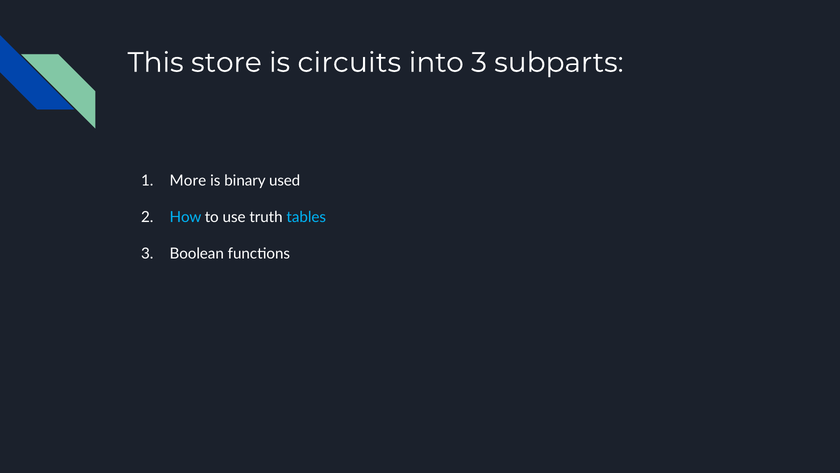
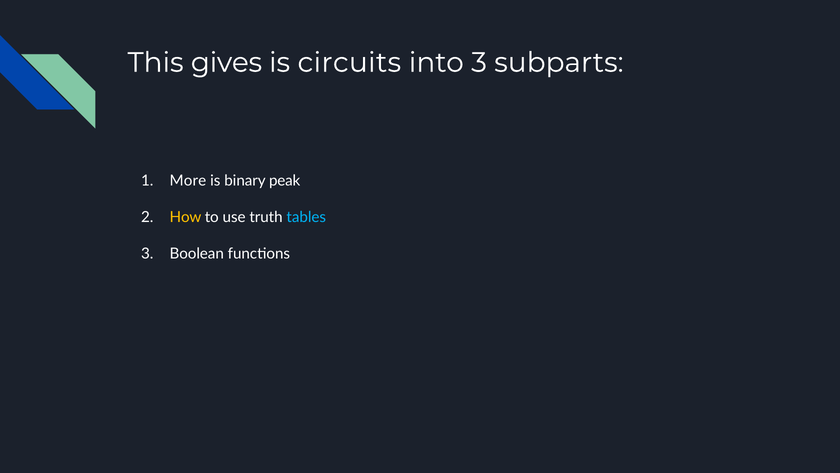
store: store -> gives
used: used -> peak
How colour: light blue -> yellow
